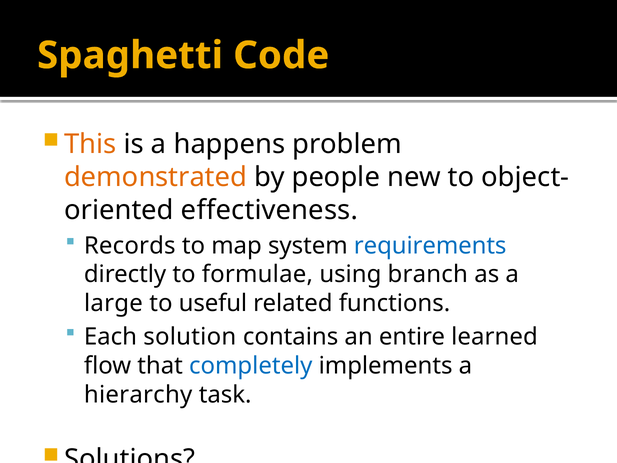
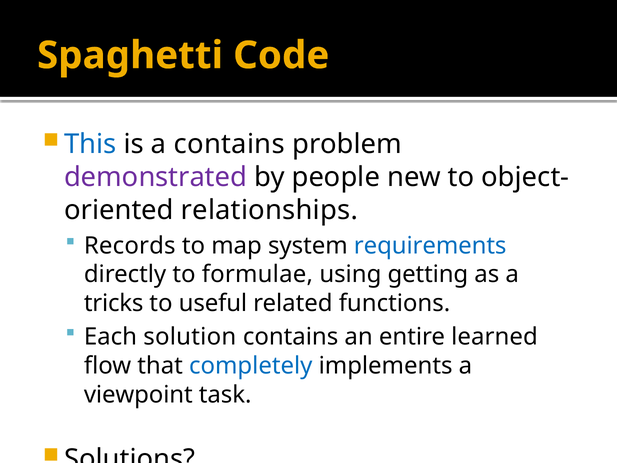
This colour: orange -> blue
a happens: happens -> contains
demonstrated colour: orange -> purple
effectiveness: effectiveness -> relationships
branch: branch -> getting
large: large -> tricks
hierarchy: hierarchy -> viewpoint
